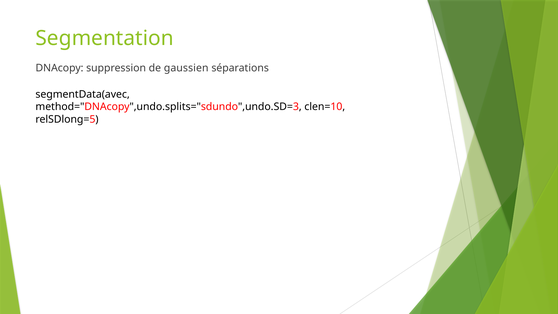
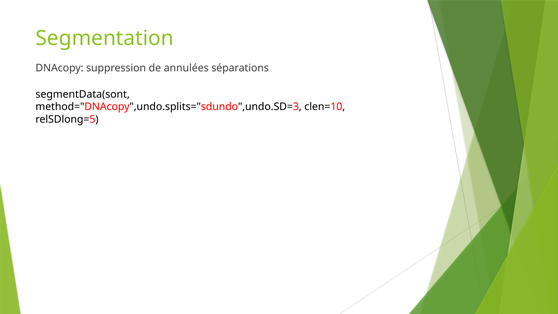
gaussien: gaussien -> annulées
segmentData(avec: segmentData(avec -> segmentData(sont
